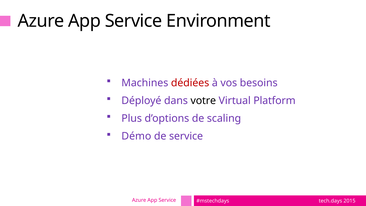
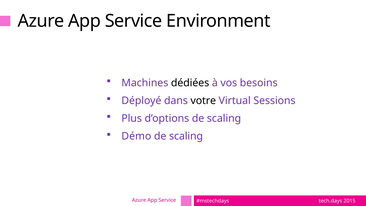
dédiées colour: red -> black
Platform: Platform -> Sessions
service at (186, 136): service -> scaling
